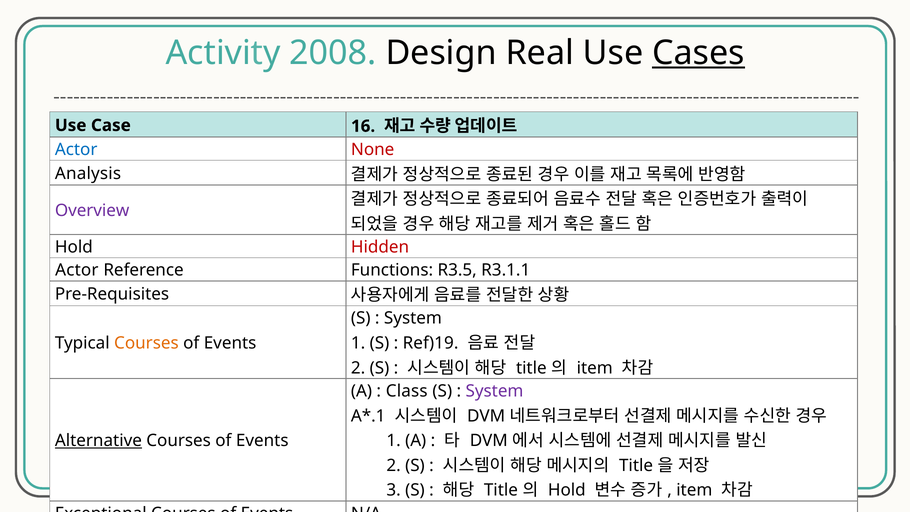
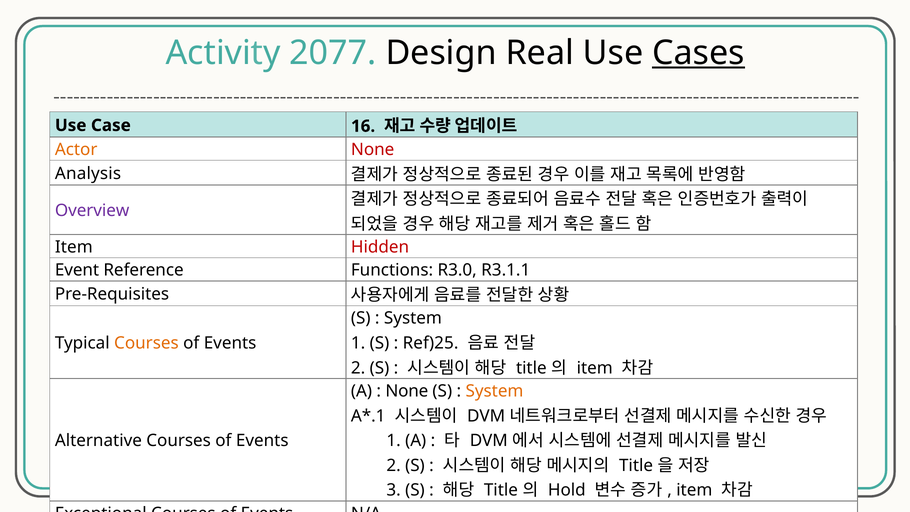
2008: 2008 -> 2077
Actor at (76, 150) colour: blue -> orange
Hold at (74, 247): Hold -> Item
Actor at (77, 270): Actor -> Event
R3.5: R3.5 -> R3.0
Ref)19: Ref)19 -> Ref)25
Class at (407, 391): Class -> None
System at (494, 391) colour: purple -> orange
Alternative underline: present -> none
